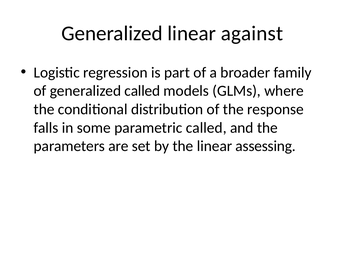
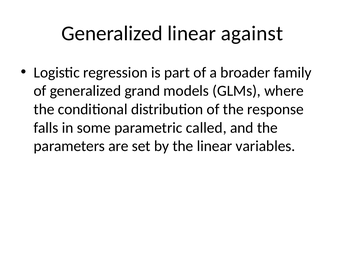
generalized called: called -> grand
assessing: assessing -> variables
